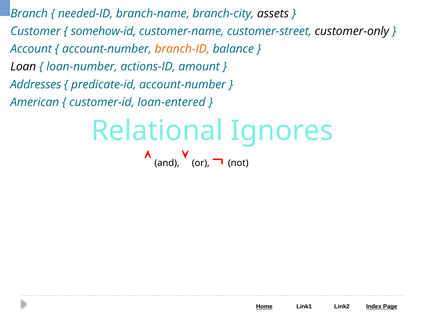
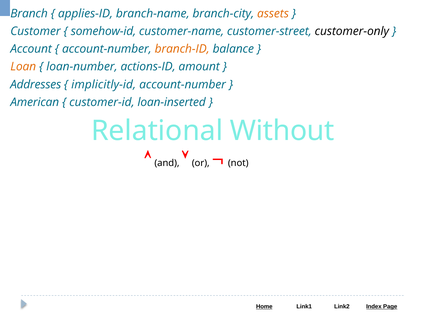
needed-ID: needed-ID -> applies-ID
assets colour: black -> orange
Loan colour: black -> orange
predicate-id: predicate-id -> implicitly-id
loan-entered: loan-entered -> loan-inserted
Ignores: Ignores -> Without
